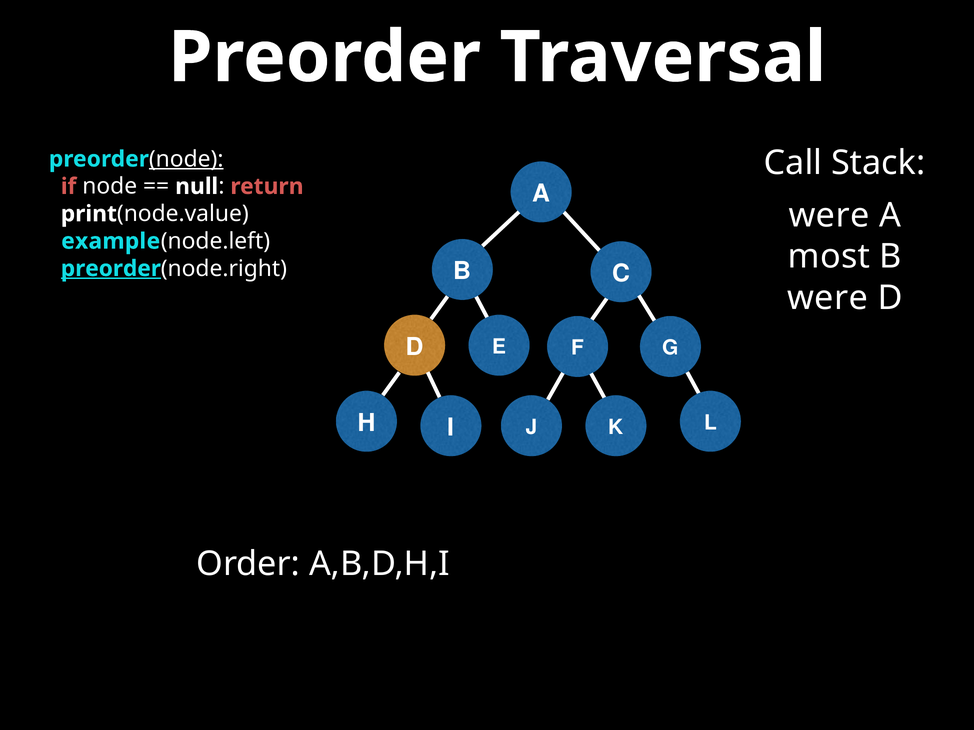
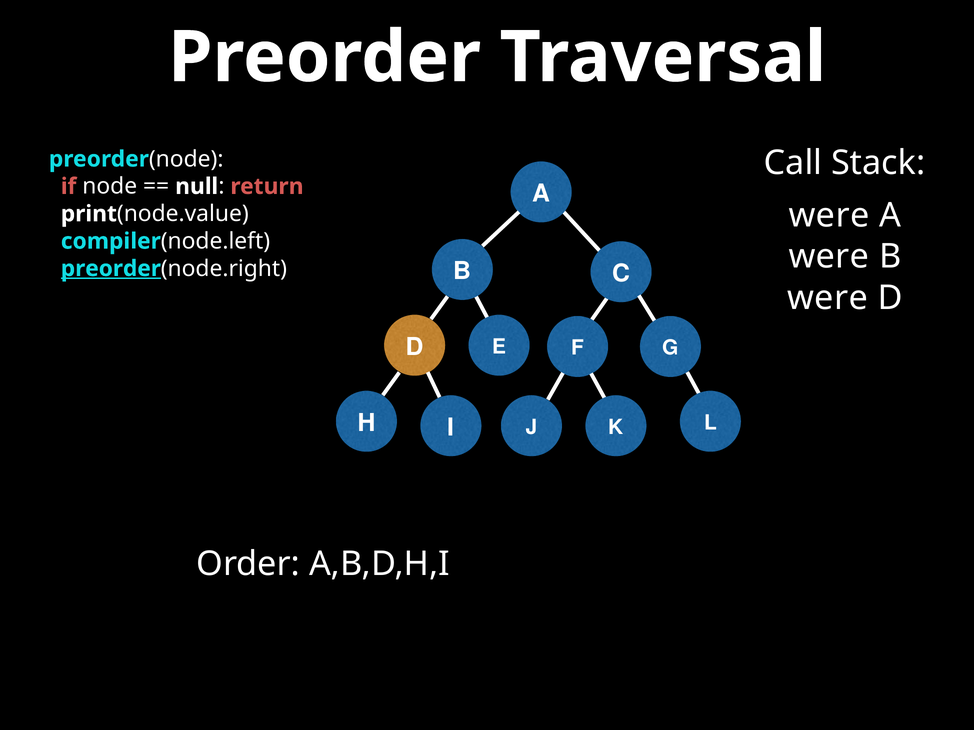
node at (186, 159) underline: present -> none
example: example -> compiler
most at (829, 257): most -> were
